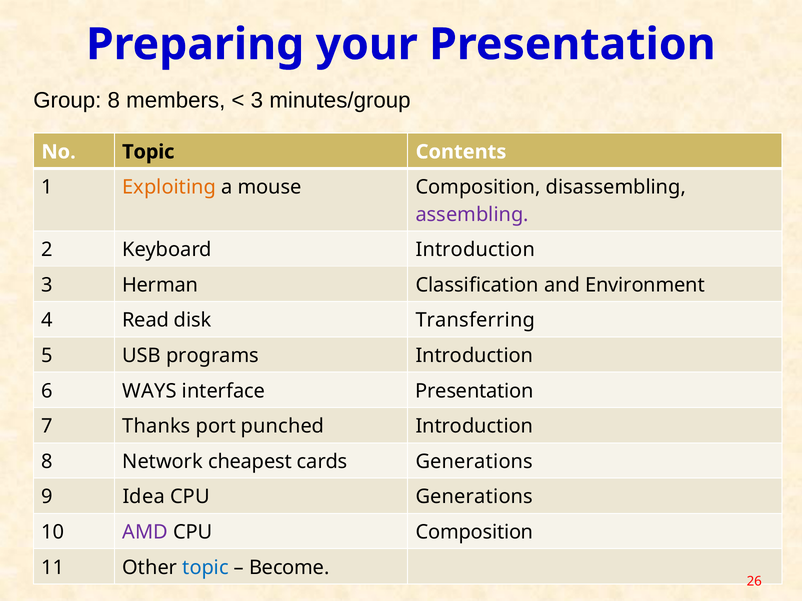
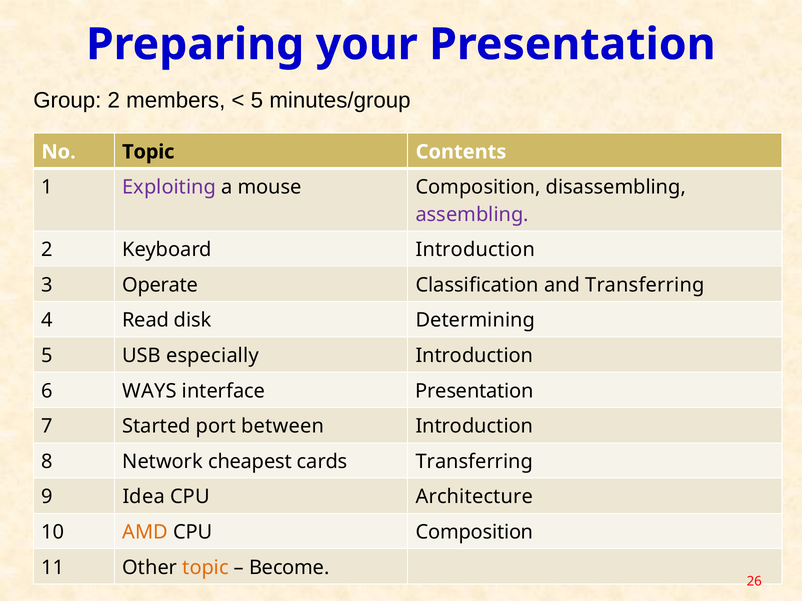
Group 8: 8 -> 2
3 at (257, 100): 3 -> 5
Exploiting colour: orange -> purple
Herman: Herman -> Operate
and Environment: Environment -> Transferring
Transferring: Transferring -> Determining
programs: programs -> especially
Thanks: Thanks -> Started
punched: punched -> between
cards Generations: Generations -> Transferring
CPU Generations: Generations -> Architecture
AMD colour: purple -> orange
topic at (206, 568) colour: blue -> orange
